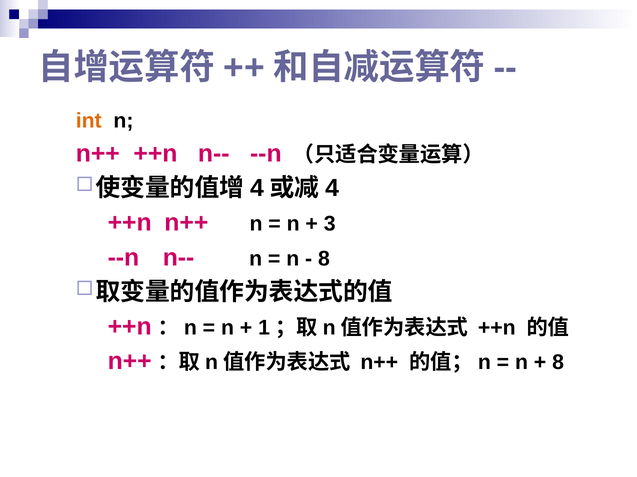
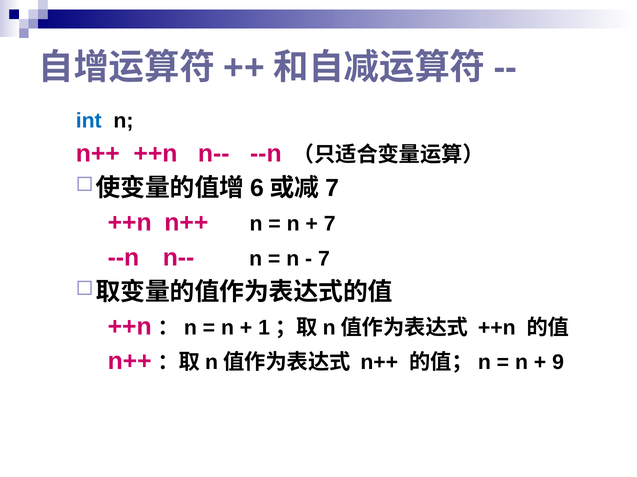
int colour: orange -> blue
4 at (257, 188): 4 -> 6
4 at (332, 188): 4 -> 7
3 at (330, 224): 3 -> 7
8 at (324, 259): 8 -> 7
8 at (558, 363): 8 -> 9
